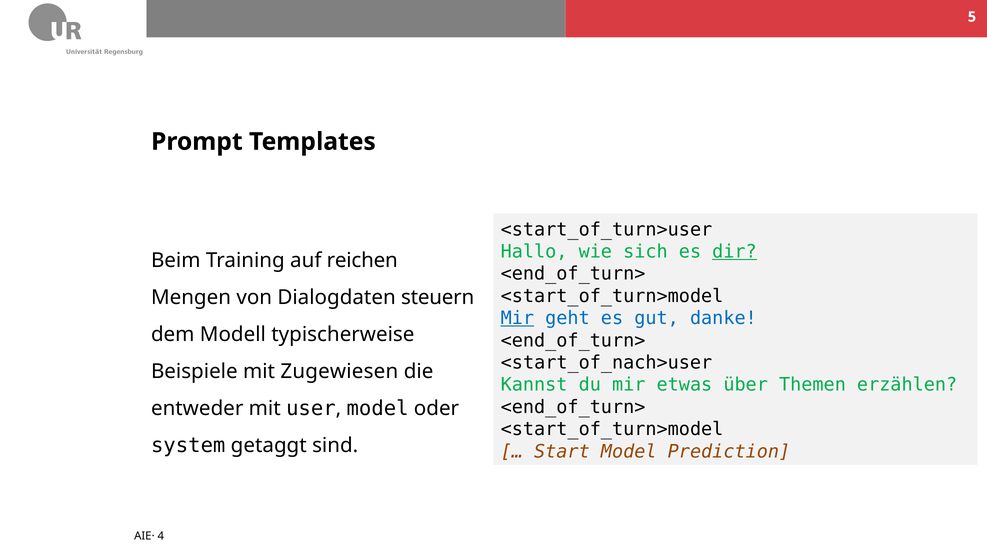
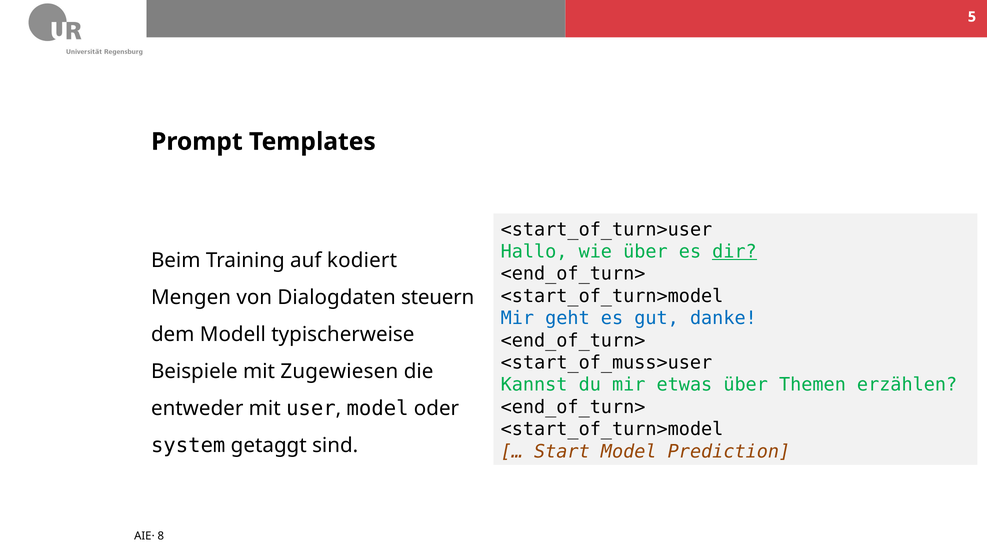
wie sich: sich -> über
reichen: reichen -> kodiert
Mir at (517, 318) underline: present -> none
<start_of_nach>user: <start_of_nach>user -> <start_of_muss>user
4: 4 -> 8
